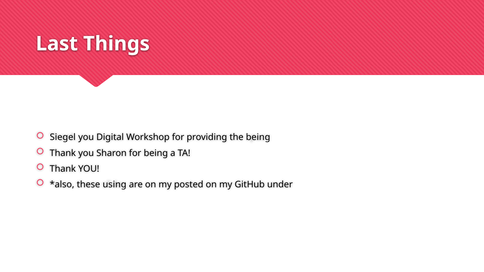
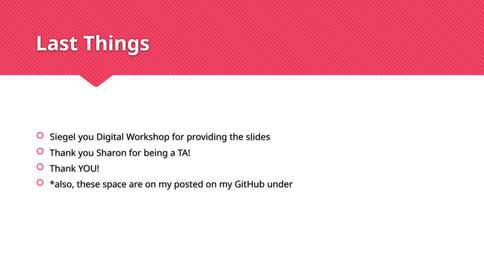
the being: being -> slides
using: using -> space
